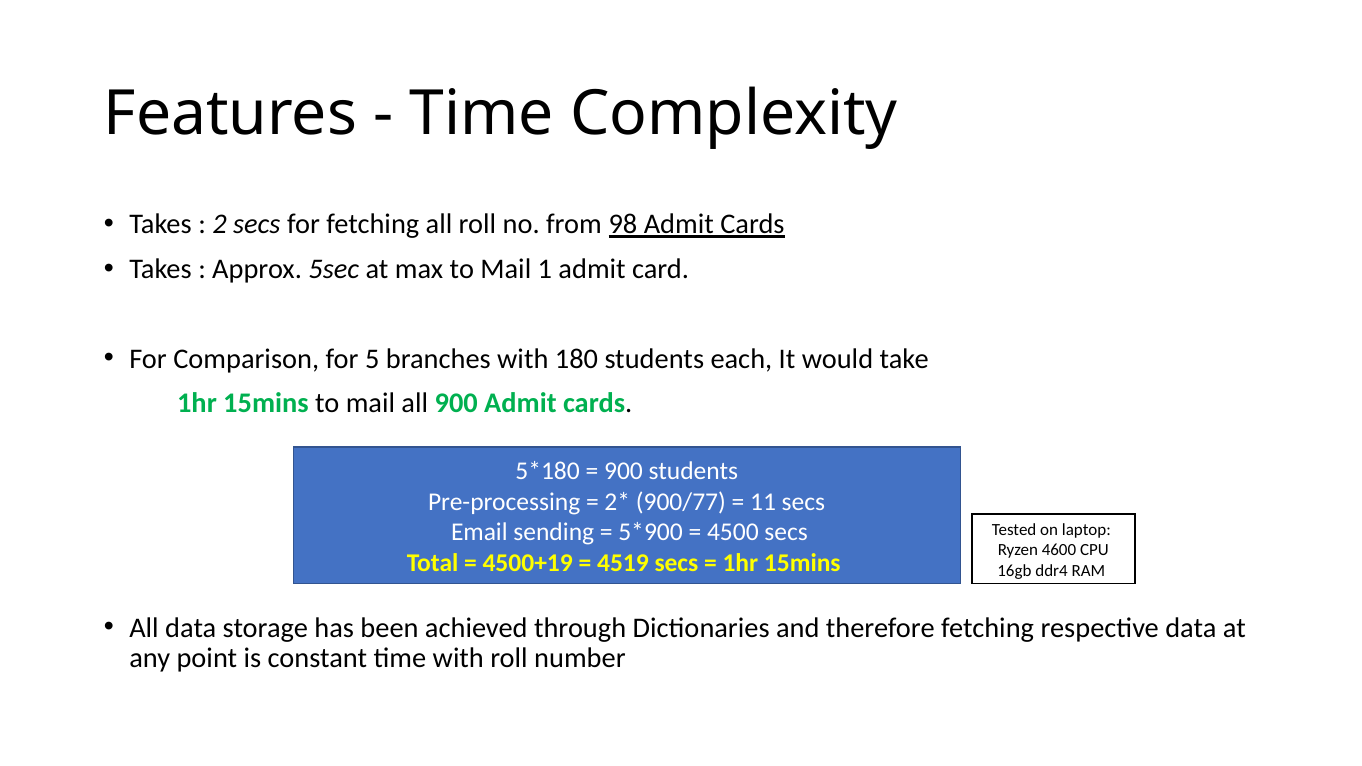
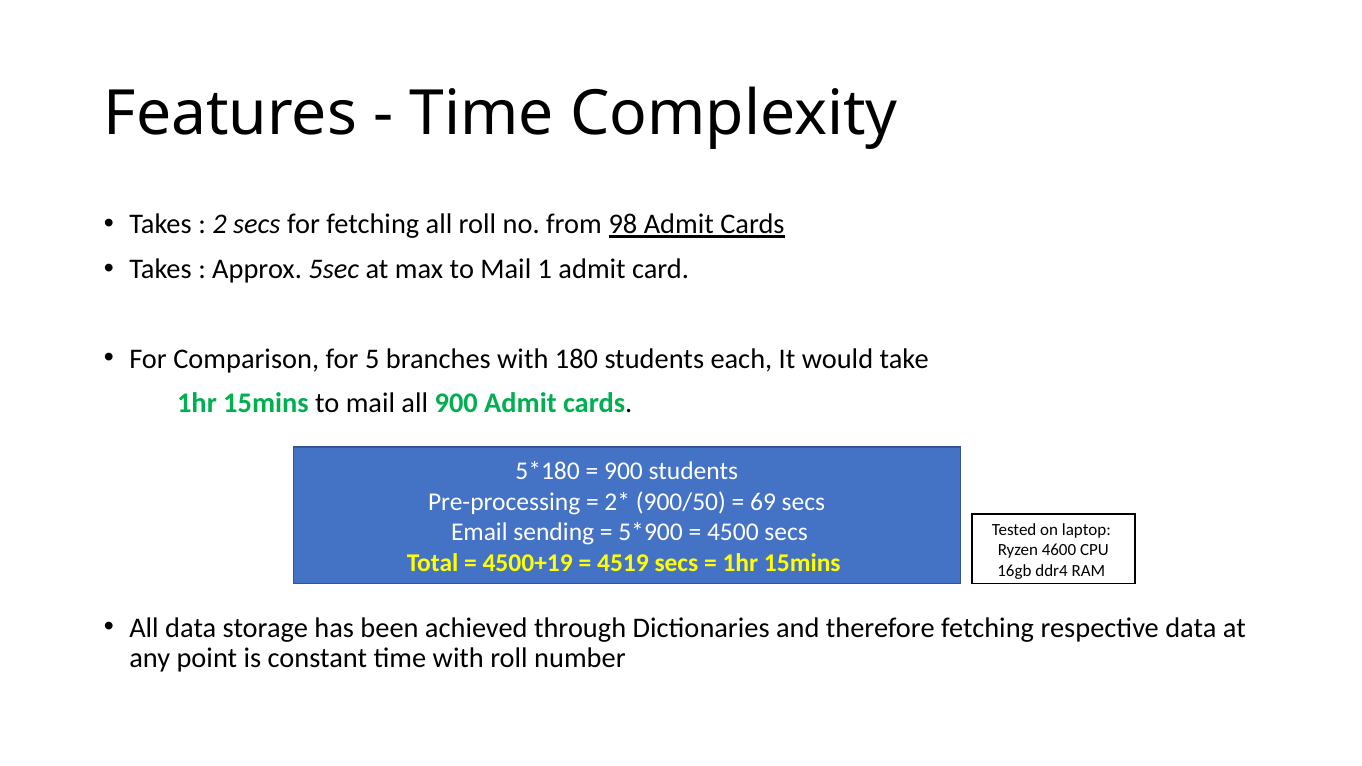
900/77: 900/77 -> 900/50
11: 11 -> 69
